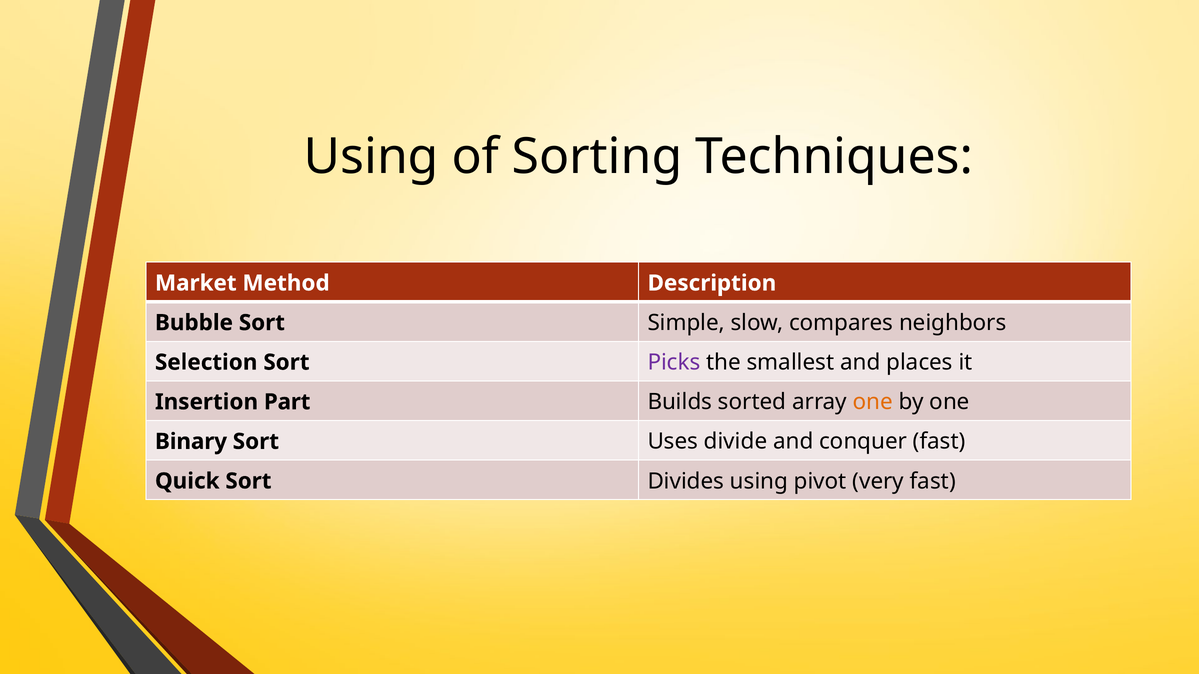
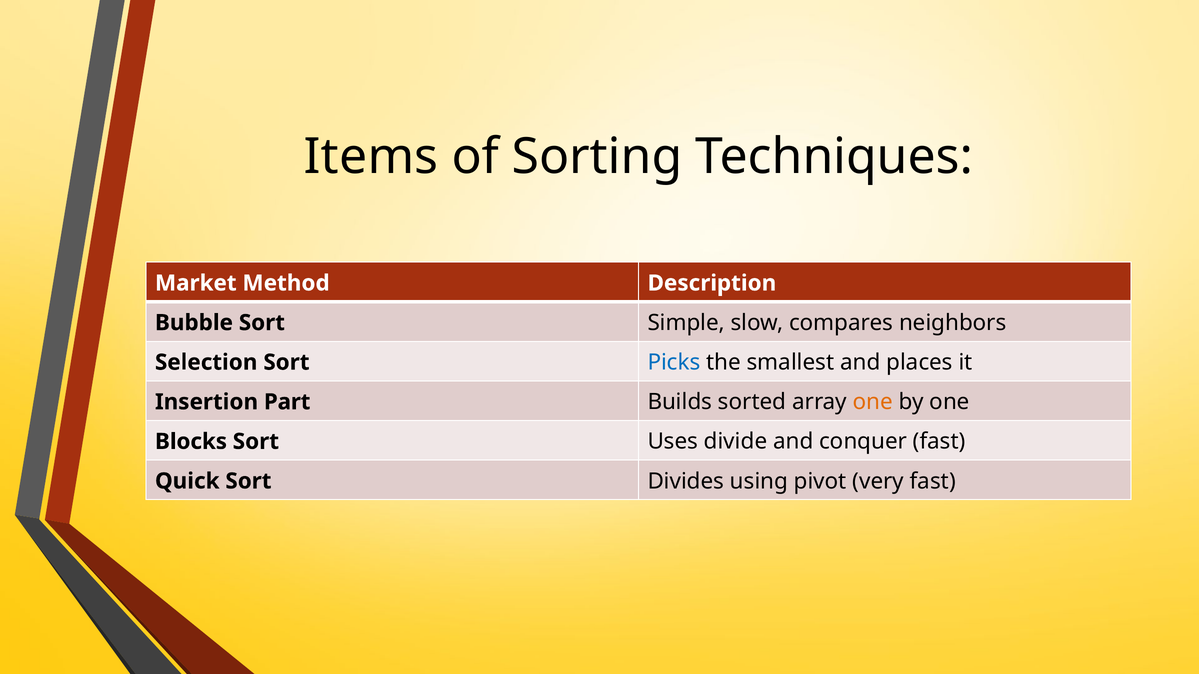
Using at (371, 157): Using -> Items
Picks colour: purple -> blue
Binary: Binary -> Blocks
